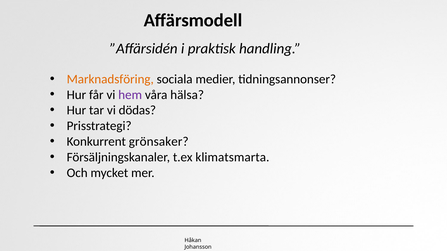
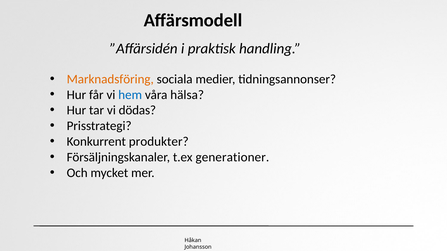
hem colour: purple -> blue
grönsaker: grönsaker -> produkter
klimatsmarta: klimatsmarta -> generationer
